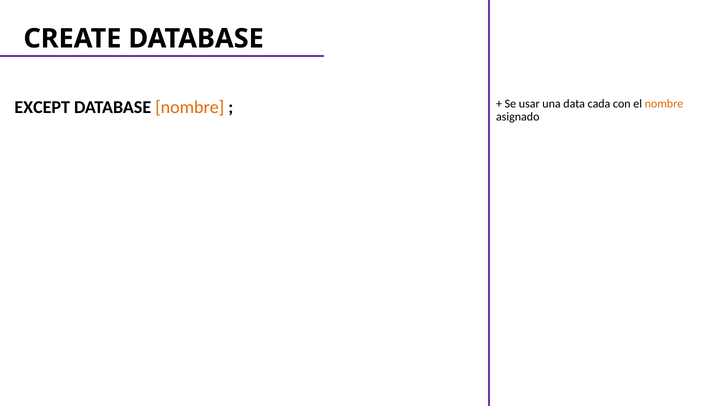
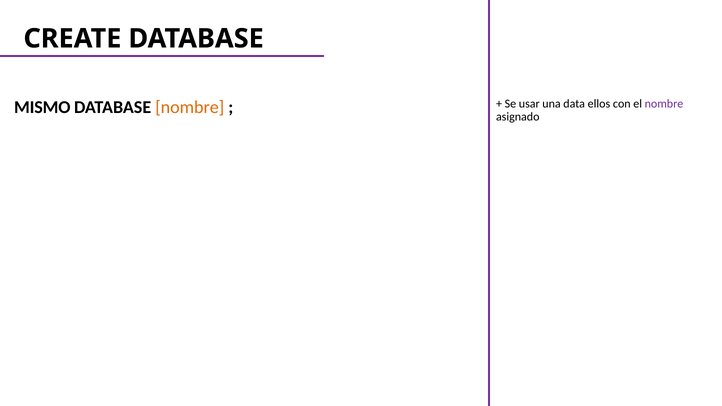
EXCEPT: EXCEPT -> MISMO
cada: cada -> ellos
nombre at (664, 104) colour: orange -> purple
